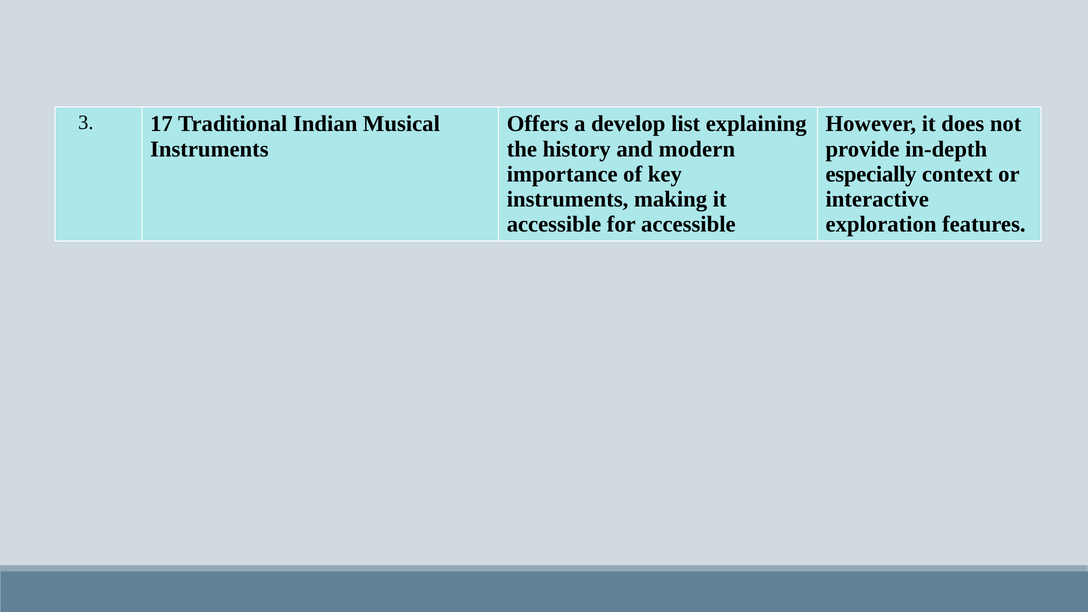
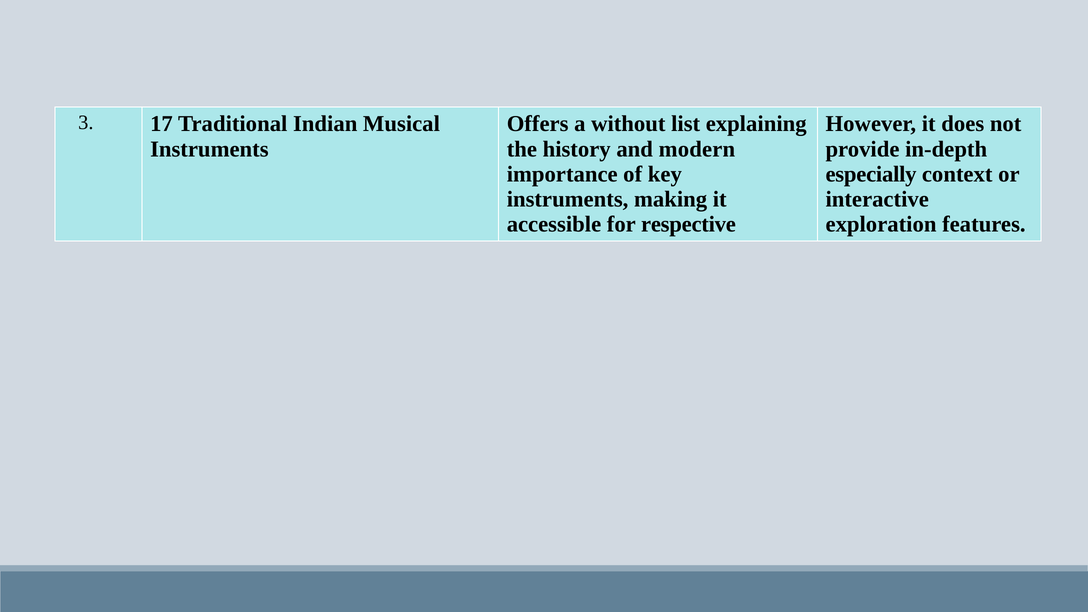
develop: develop -> without
for accessible: accessible -> respective
